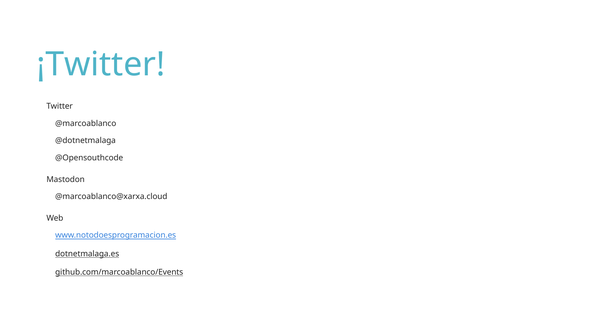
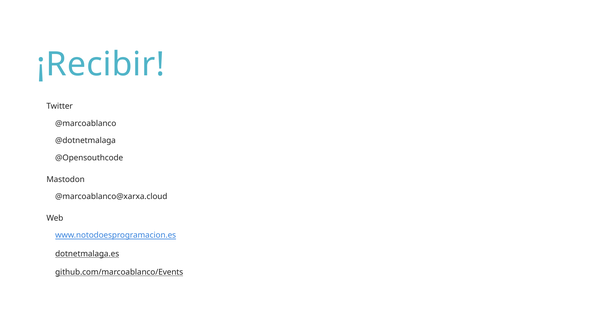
¡Twitter: ¡Twitter -> ¡Recibir
